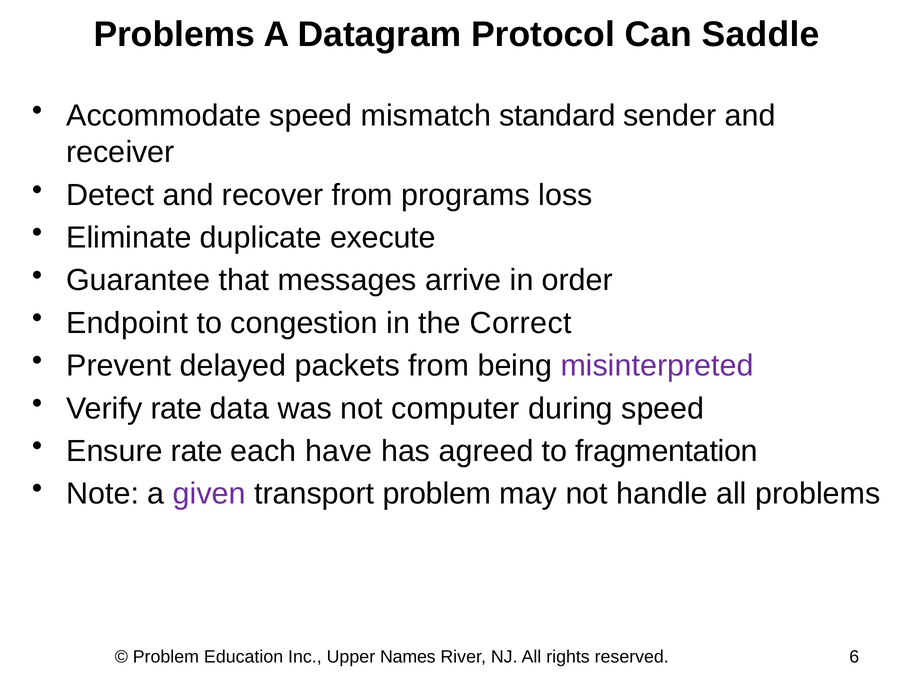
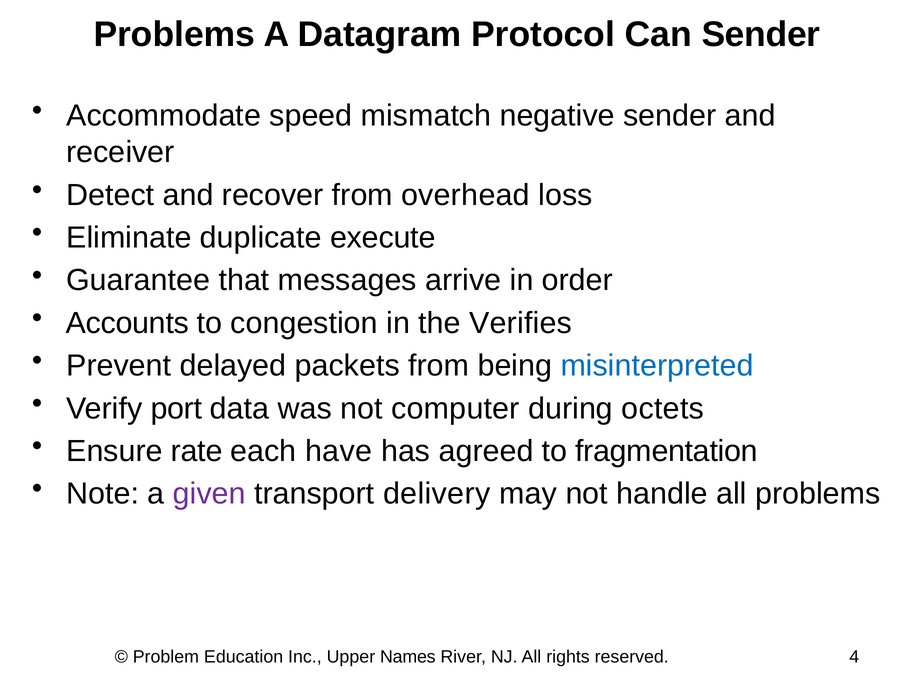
Can Saddle: Saddle -> Sender
standard: standard -> negative
programs: programs -> overhead
Endpoint: Endpoint -> Accounts
Correct: Correct -> Verifies
misinterpreted colour: purple -> blue
Verify rate: rate -> port
during speed: speed -> octets
transport problem: problem -> delivery
6: 6 -> 4
